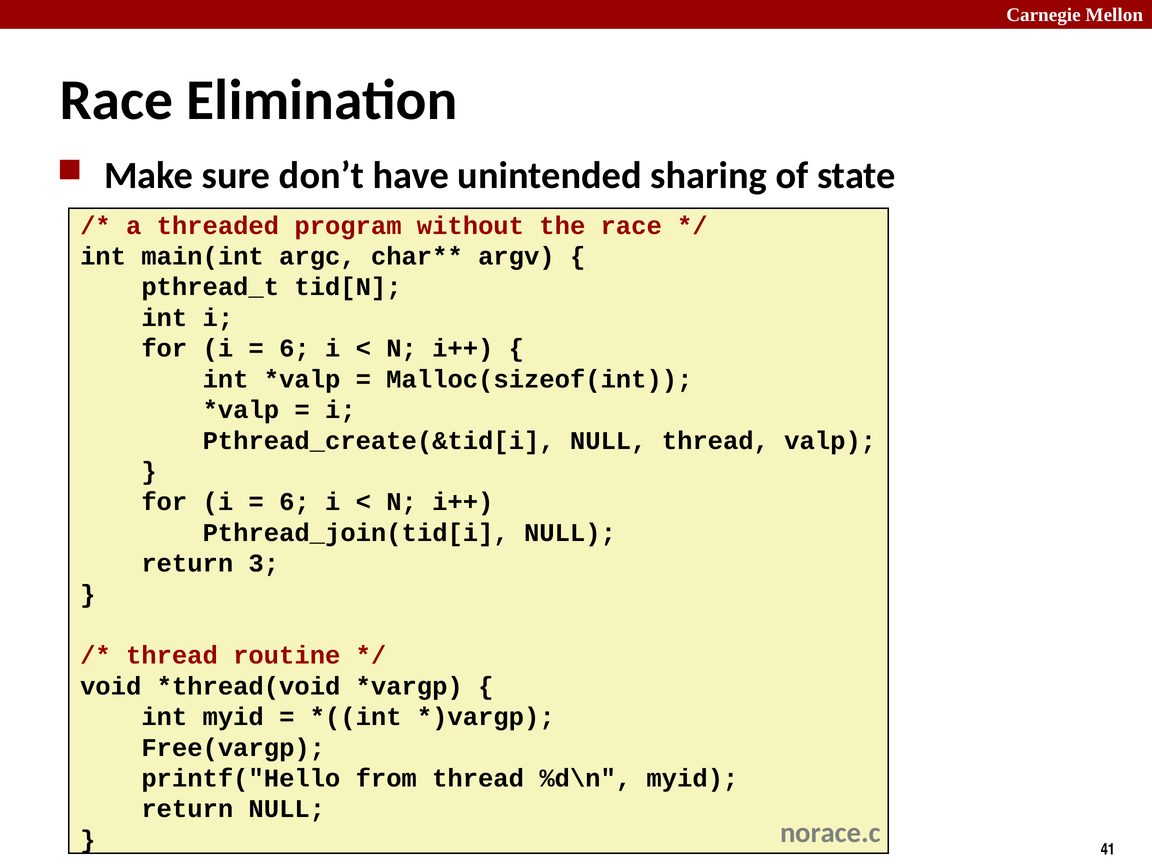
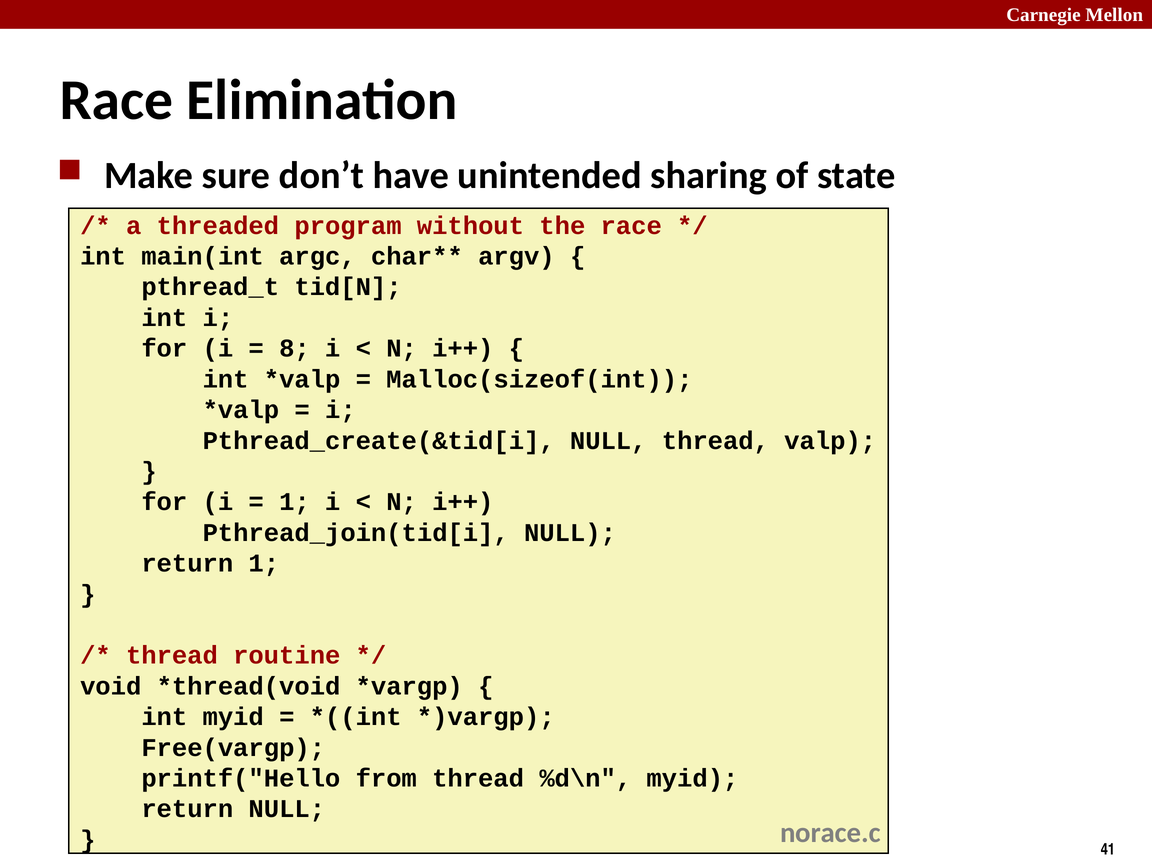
6 at (294, 348): 6 -> 8
6 at (294, 502): 6 -> 1
return 3: 3 -> 1
